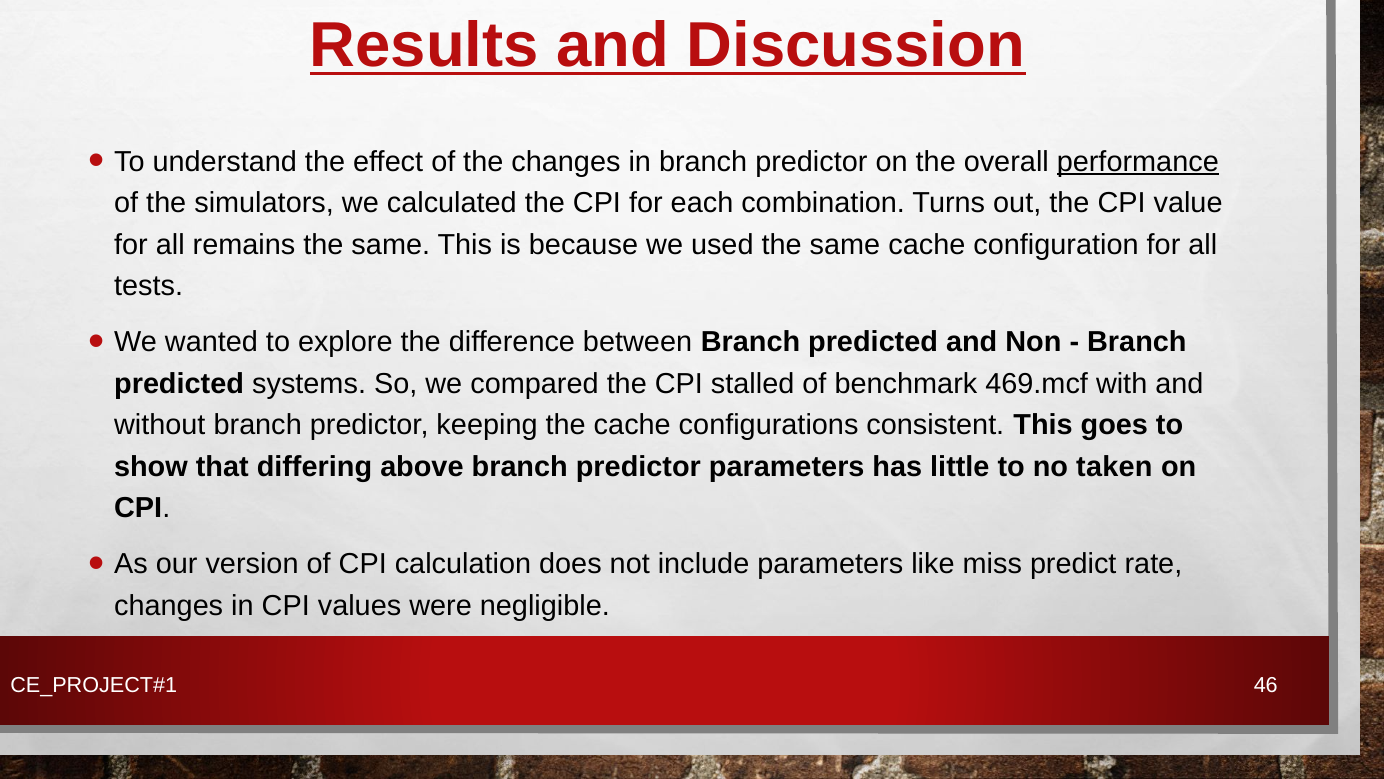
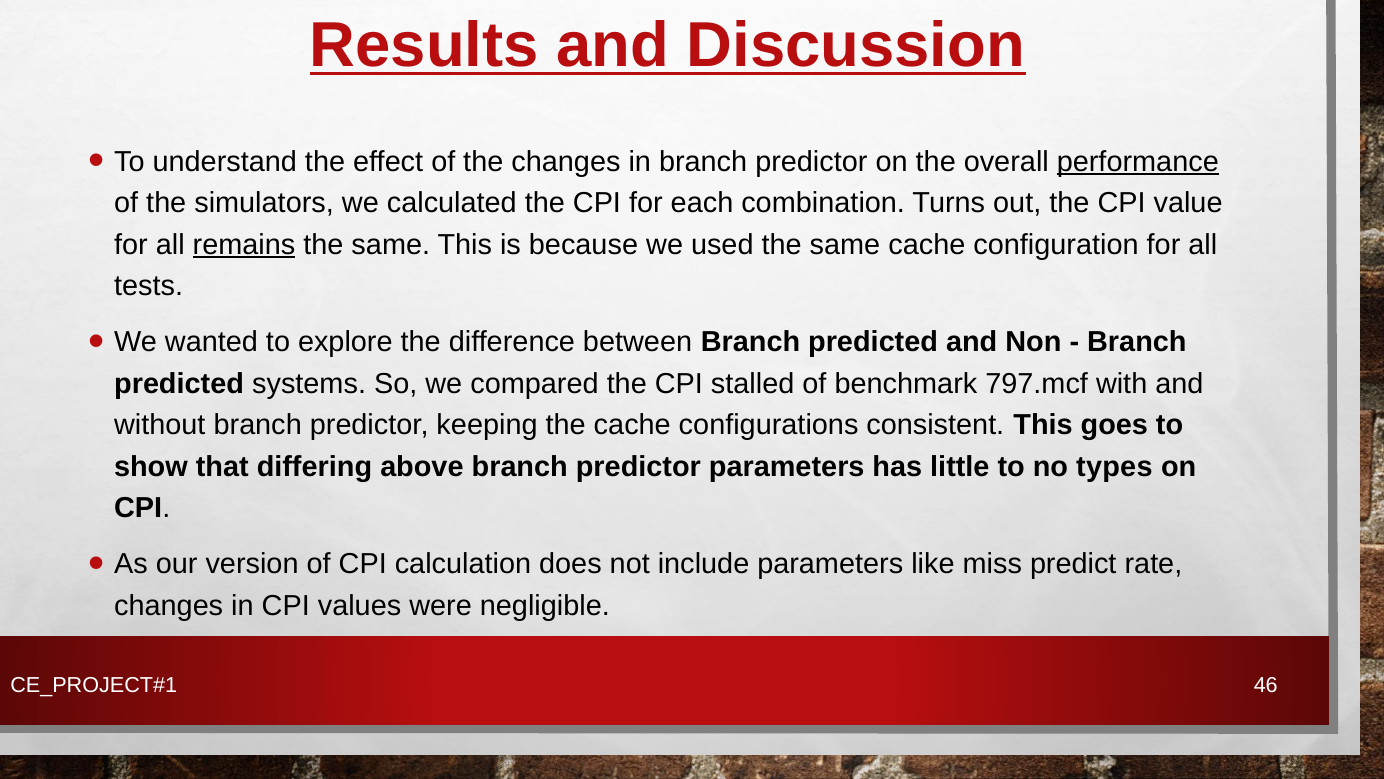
remains underline: none -> present
469.mcf: 469.mcf -> 797.mcf
taken: taken -> types
